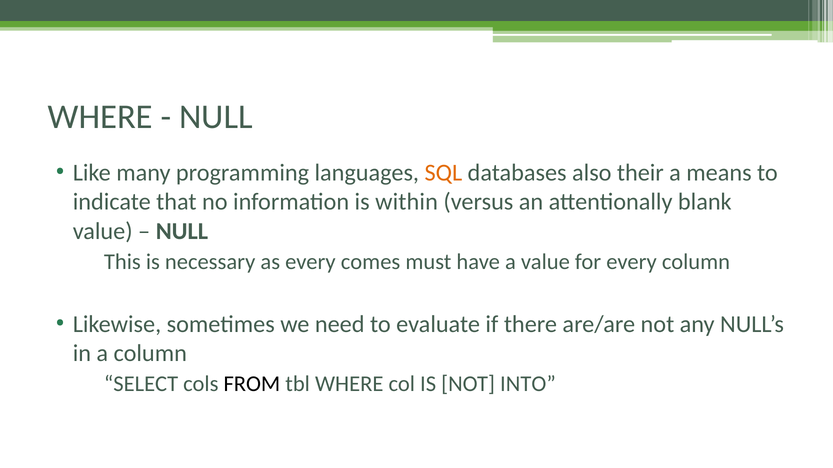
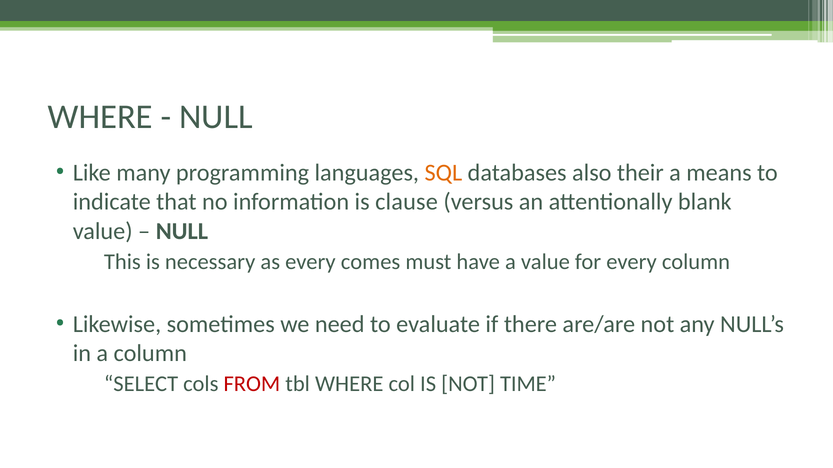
within: within -> clause
FROM colour: black -> red
INTO: INTO -> TIME
